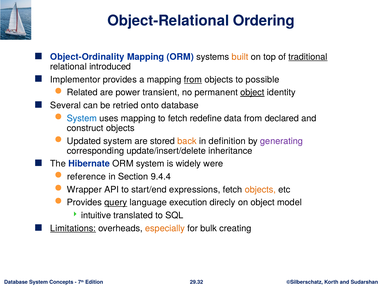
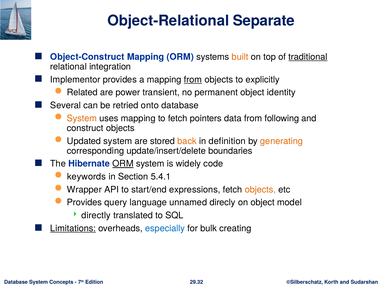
Ordering: Ordering -> Separate
Object-Ordinality: Object-Ordinality -> Object-Construct
introduced: introduced -> integration
possible: possible -> explicitly
object at (252, 92) underline: present -> none
System at (82, 118) colour: blue -> orange
redefine: redefine -> pointers
declared: declared -> following
generating colour: purple -> orange
inheritance: inheritance -> boundaries
ORM at (123, 163) underline: none -> present
were: were -> code
reference: reference -> keywords
9.4.4: 9.4.4 -> 5.4.1
query underline: present -> none
execution: execution -> unnamed
intuitive: intuitive -> directly
especially colour: orange -> blue
